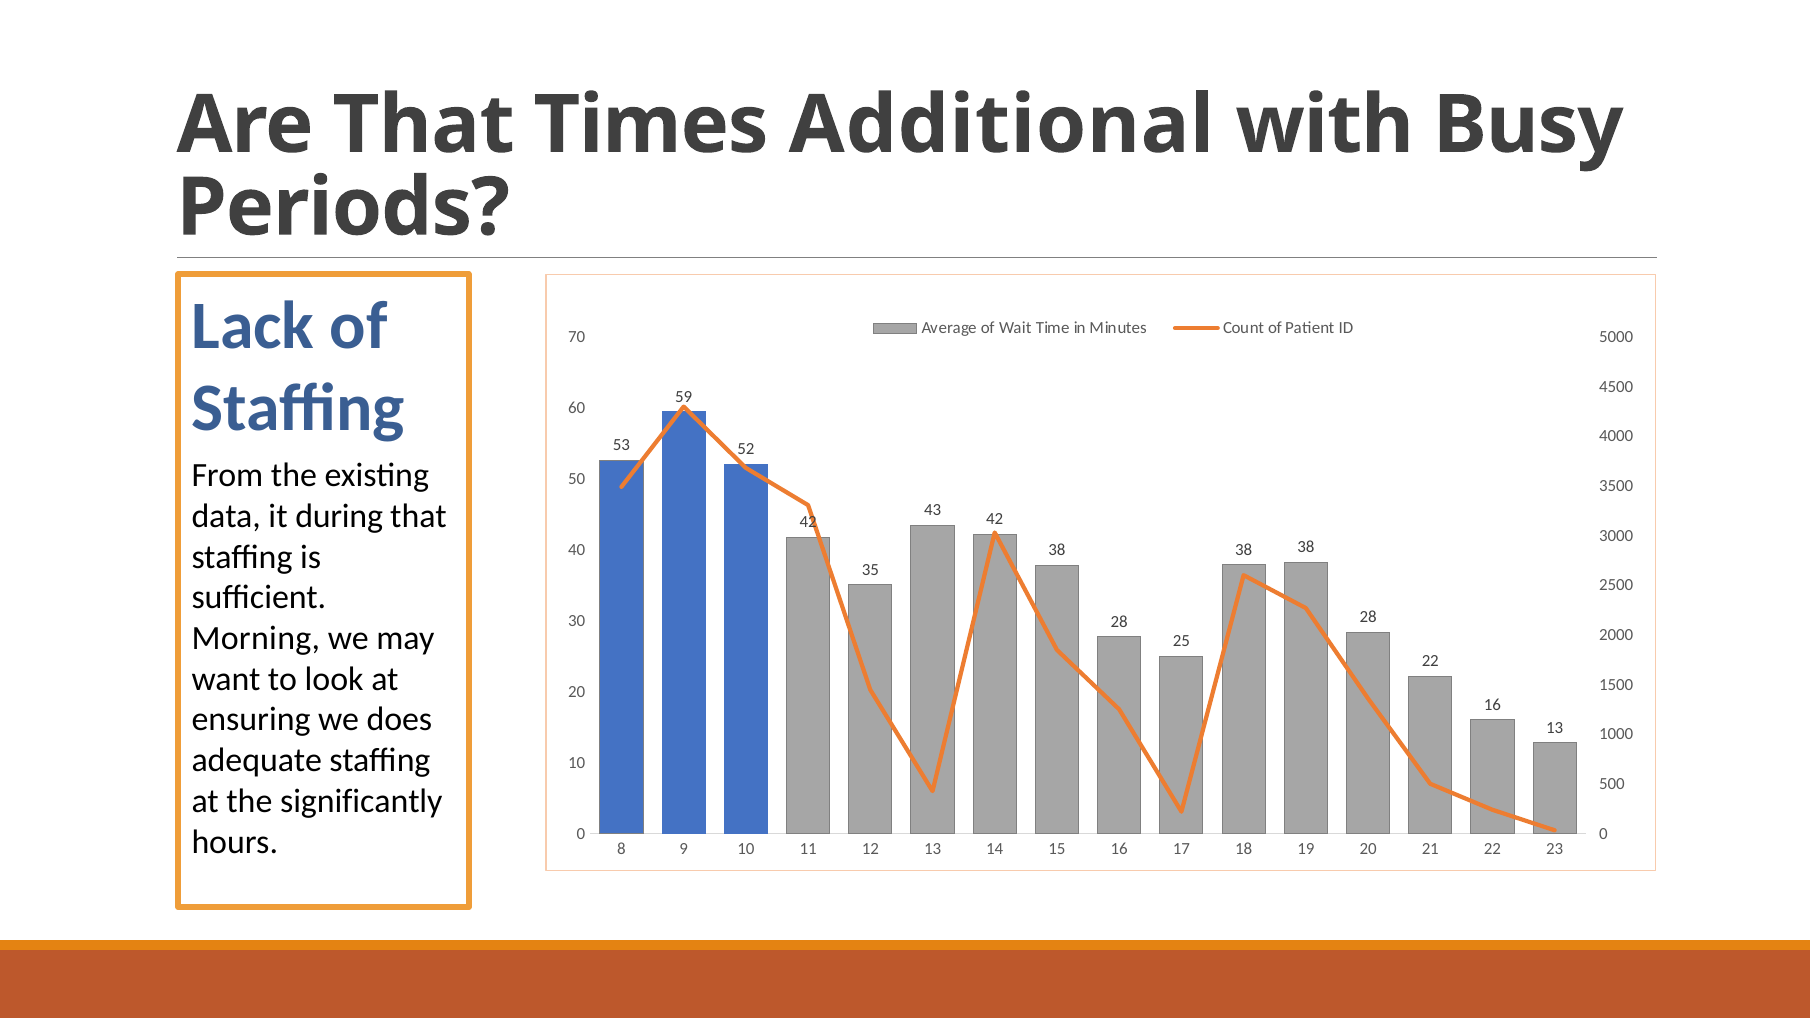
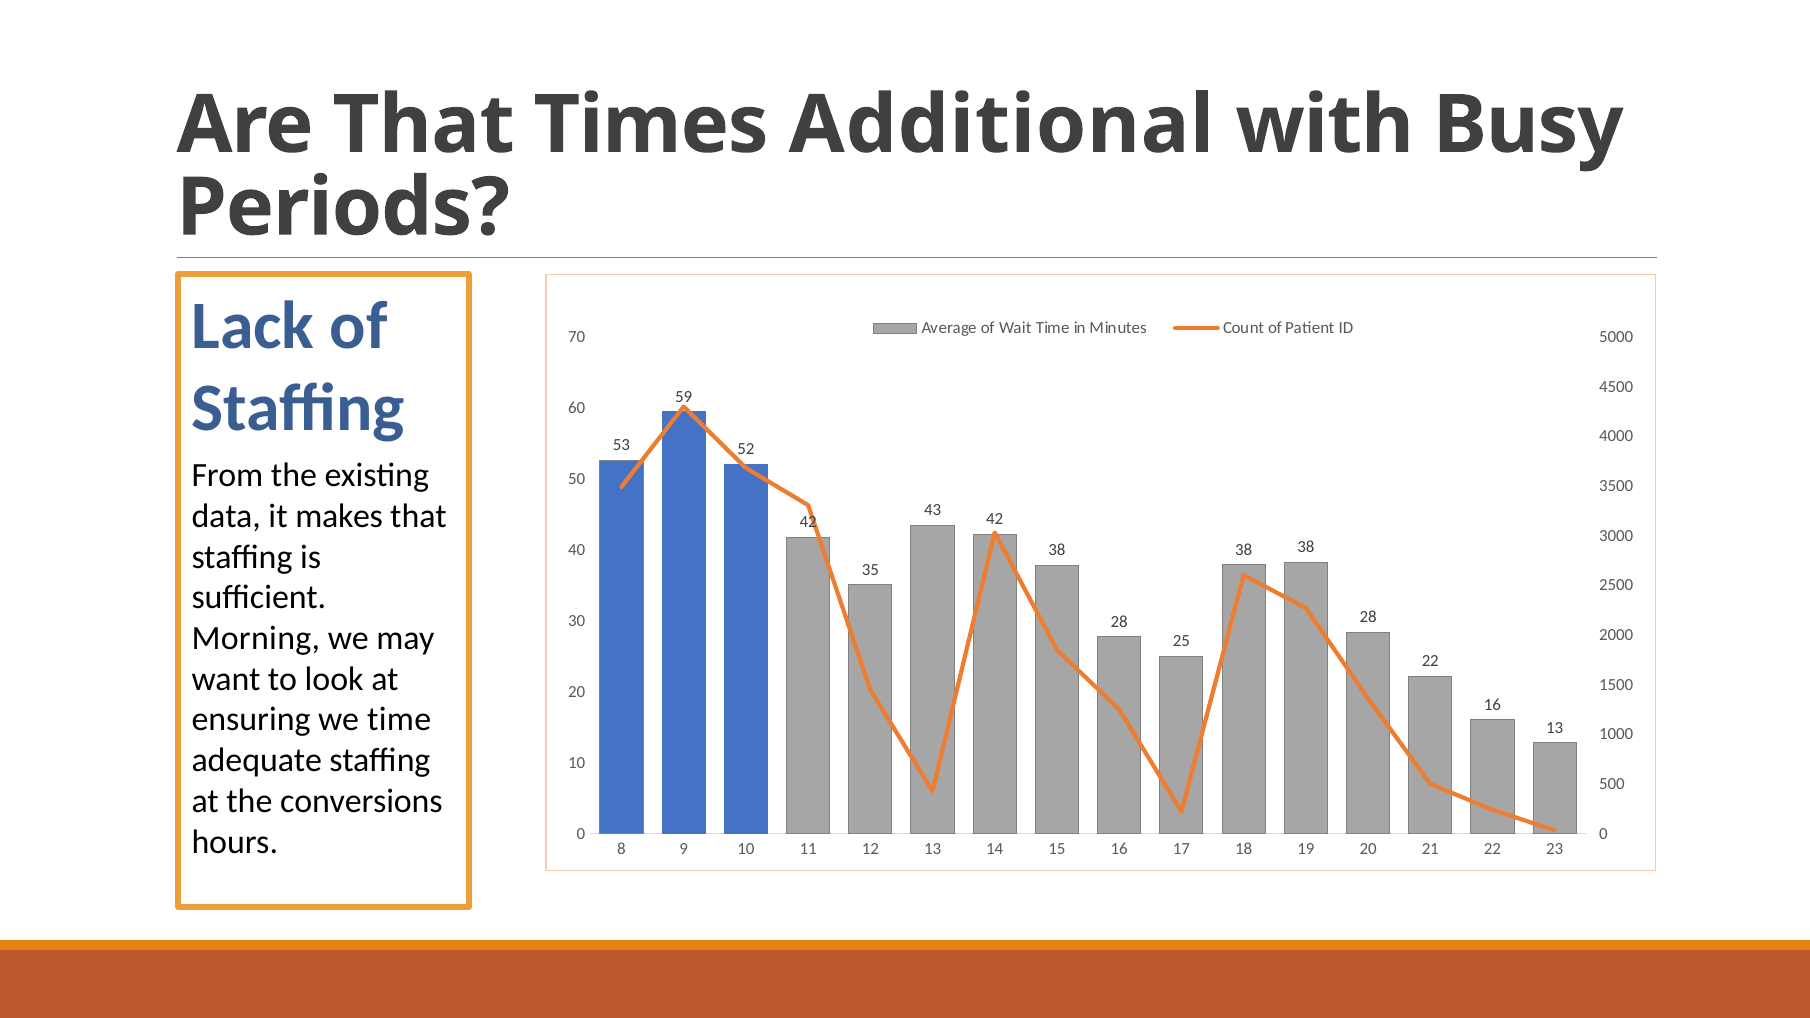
during: during -> makes
we does: does -> time
significantly: significantly -> conversions
